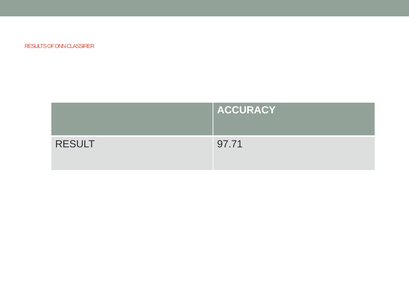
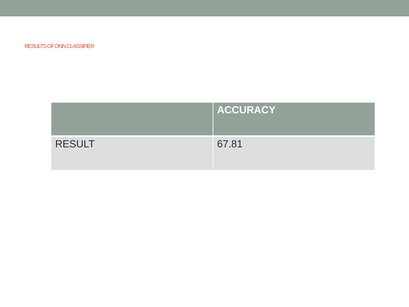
97.71: 97.71 -> 67.81
